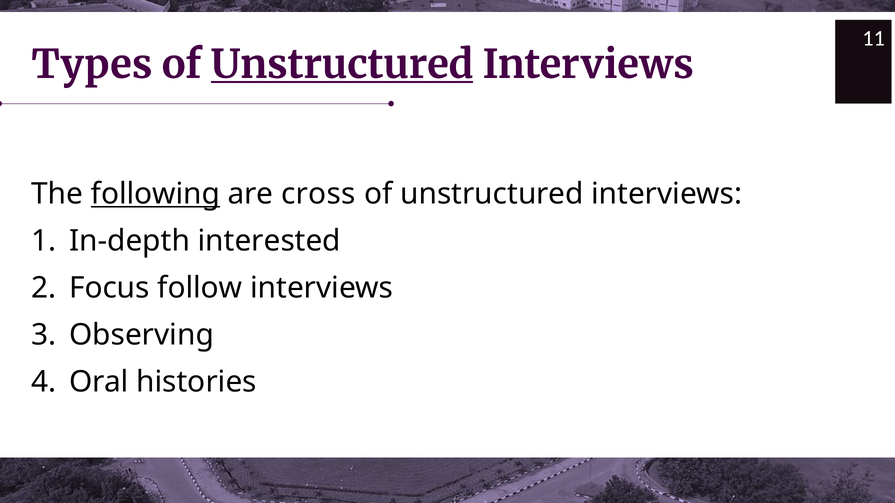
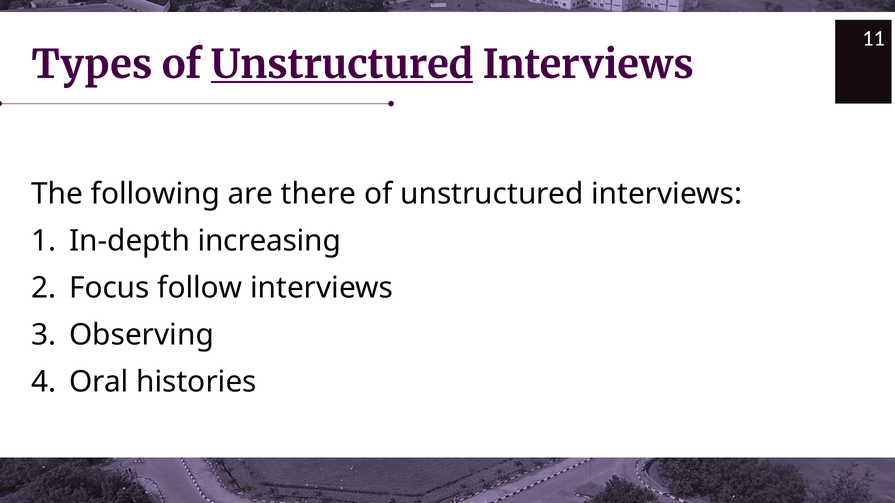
following underline: present -> none
cross: cross -> there
interested: interested -> increasing
